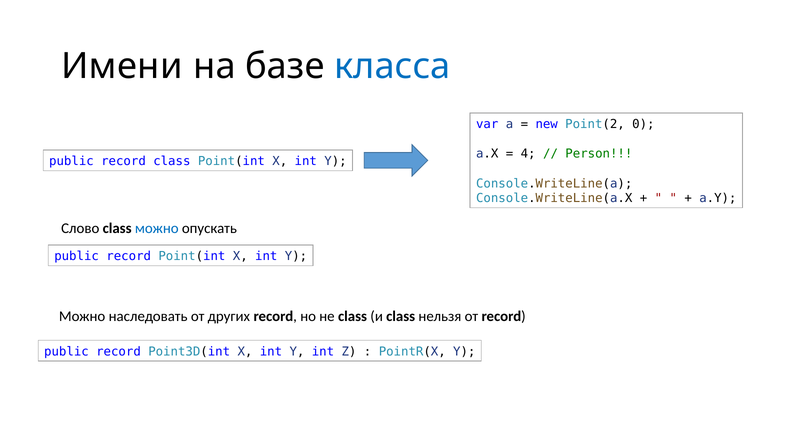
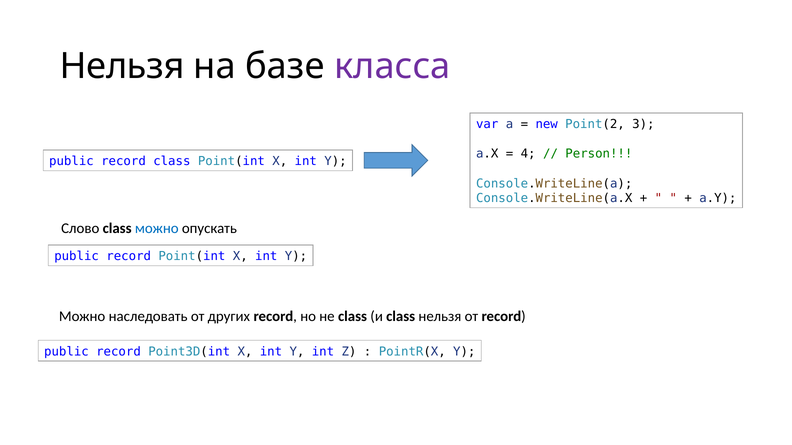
Имени at (122, 67): Имени -> Нельзя
класса colour: blue -> purple
0: 0 -> 3
